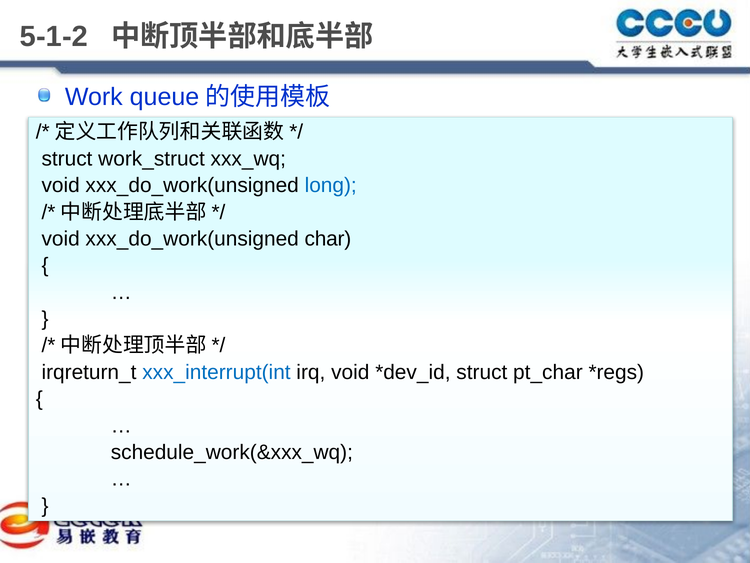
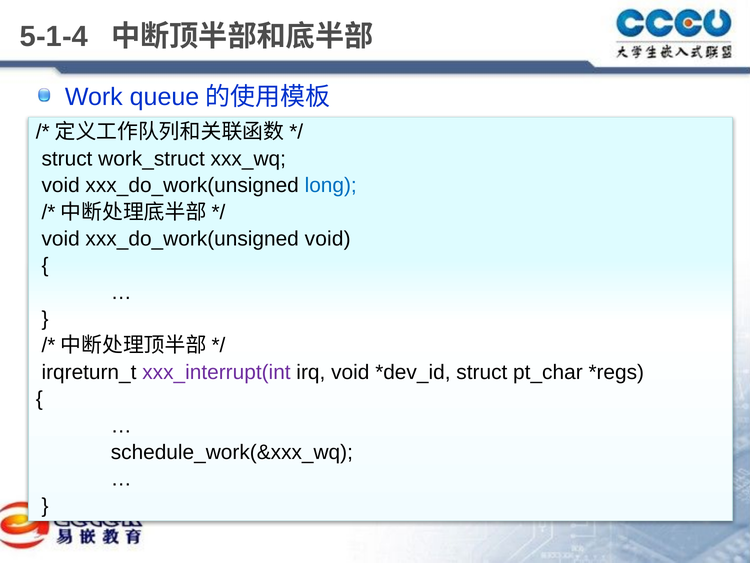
5-1-2: 5-1-2 -> 5-1-4
xxx_do_work(unsigned char: char -> void
xxx_interrupt(int colour: blue -> purple
